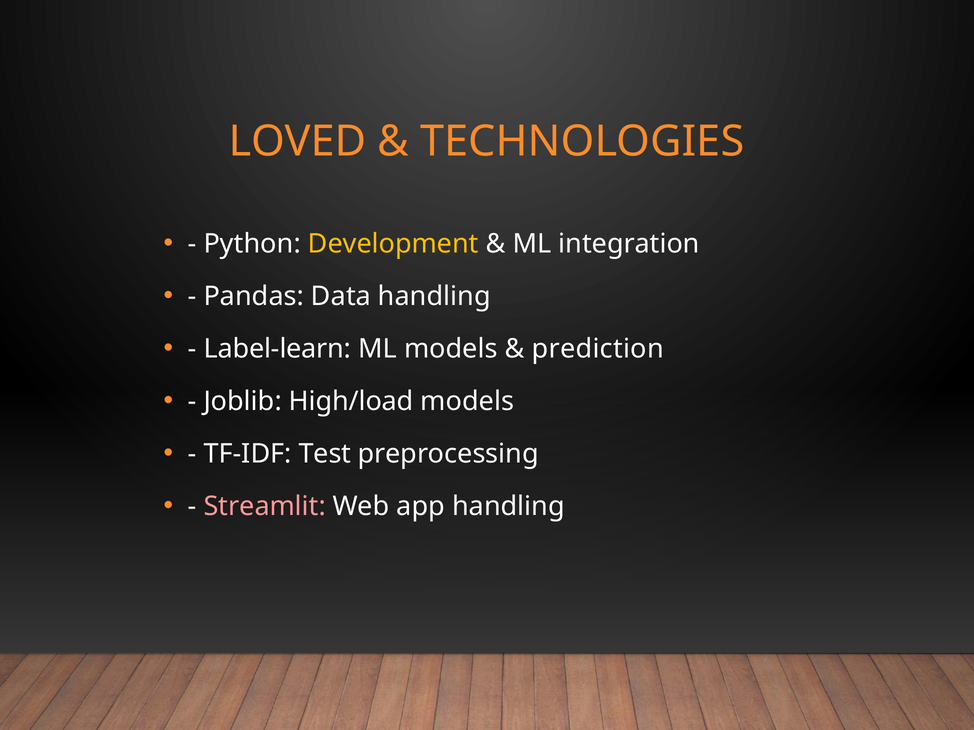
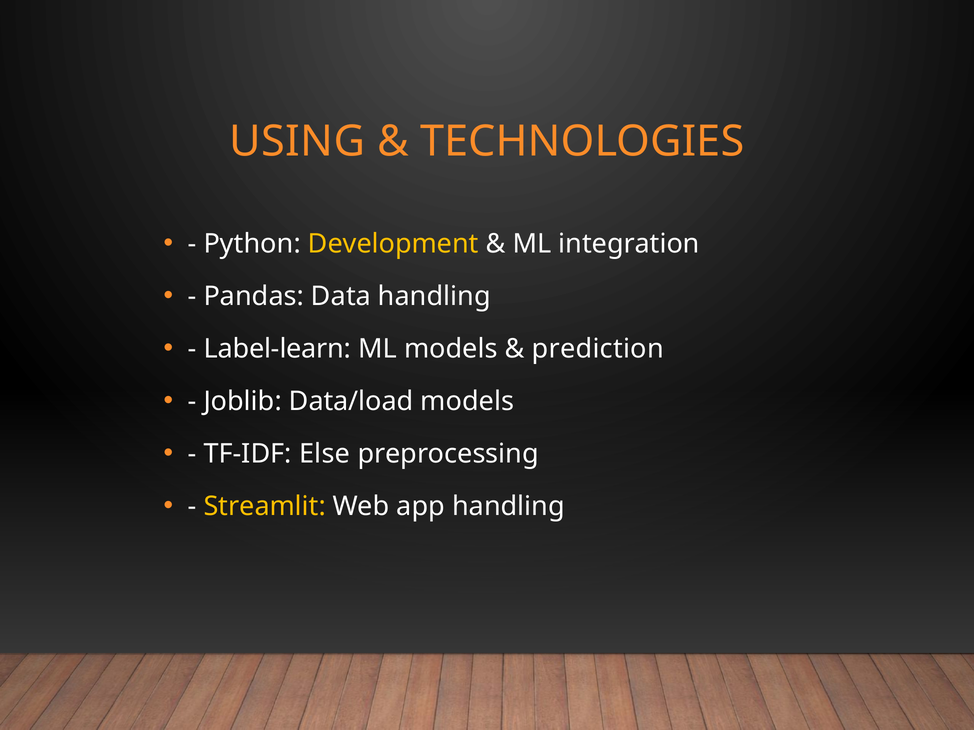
LOVED: LOVED -> USING
High/load: High/load -> Data/load
Test: Test -> Else
Streamlit colour: pink -> yellow
